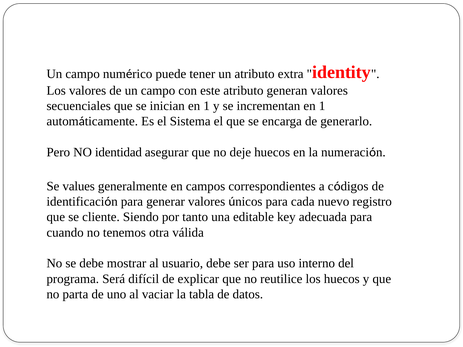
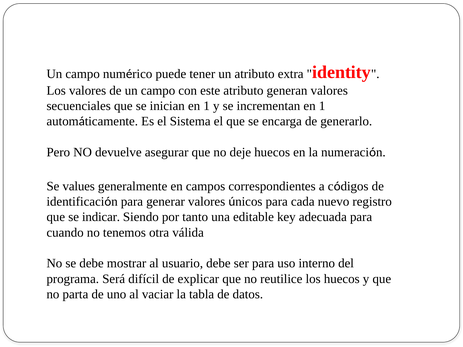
identidad: identidad -> devuelve
cliente: cliente -> indicar
